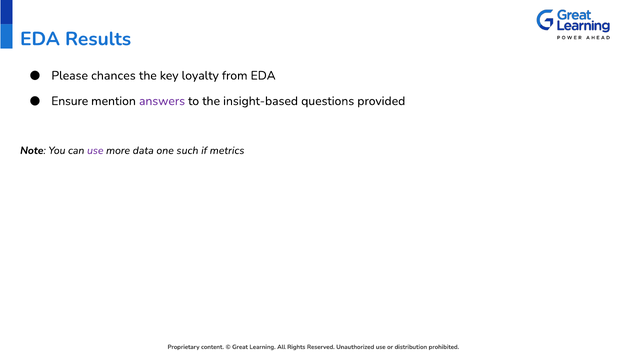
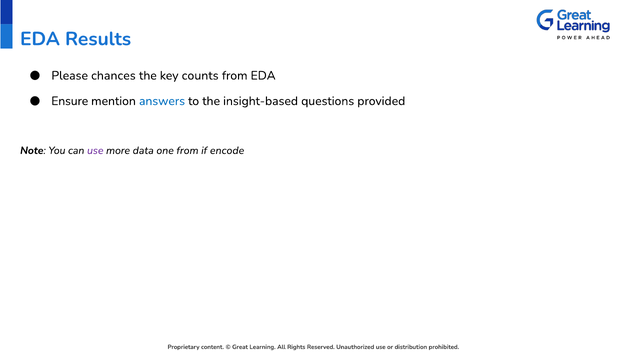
loyalty: loyalty -> counts
answers colour: purple -> blue
one such: such -> from
metrics: metrics -> encode
